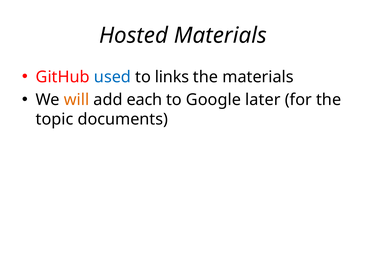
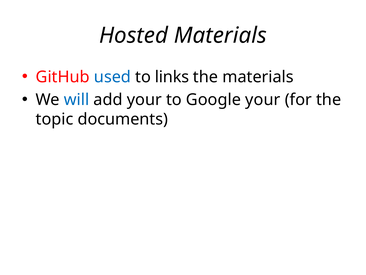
will colour: orange -> blue
add each: each -> your
Google later: later -> your
